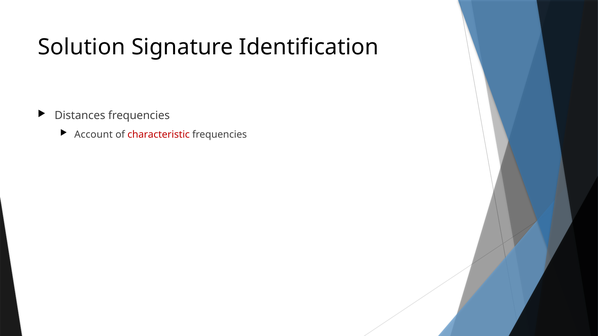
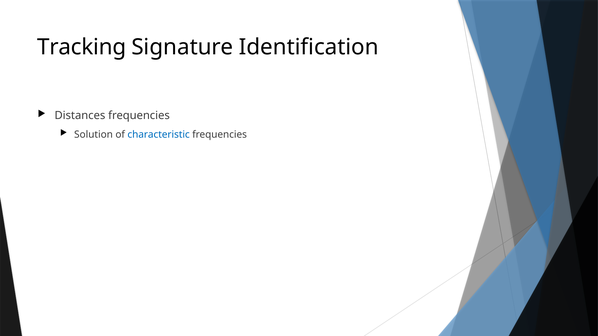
Solution: Solution -> Tracking
Account: Account -> Solution
characteristic colour: red -> blue
